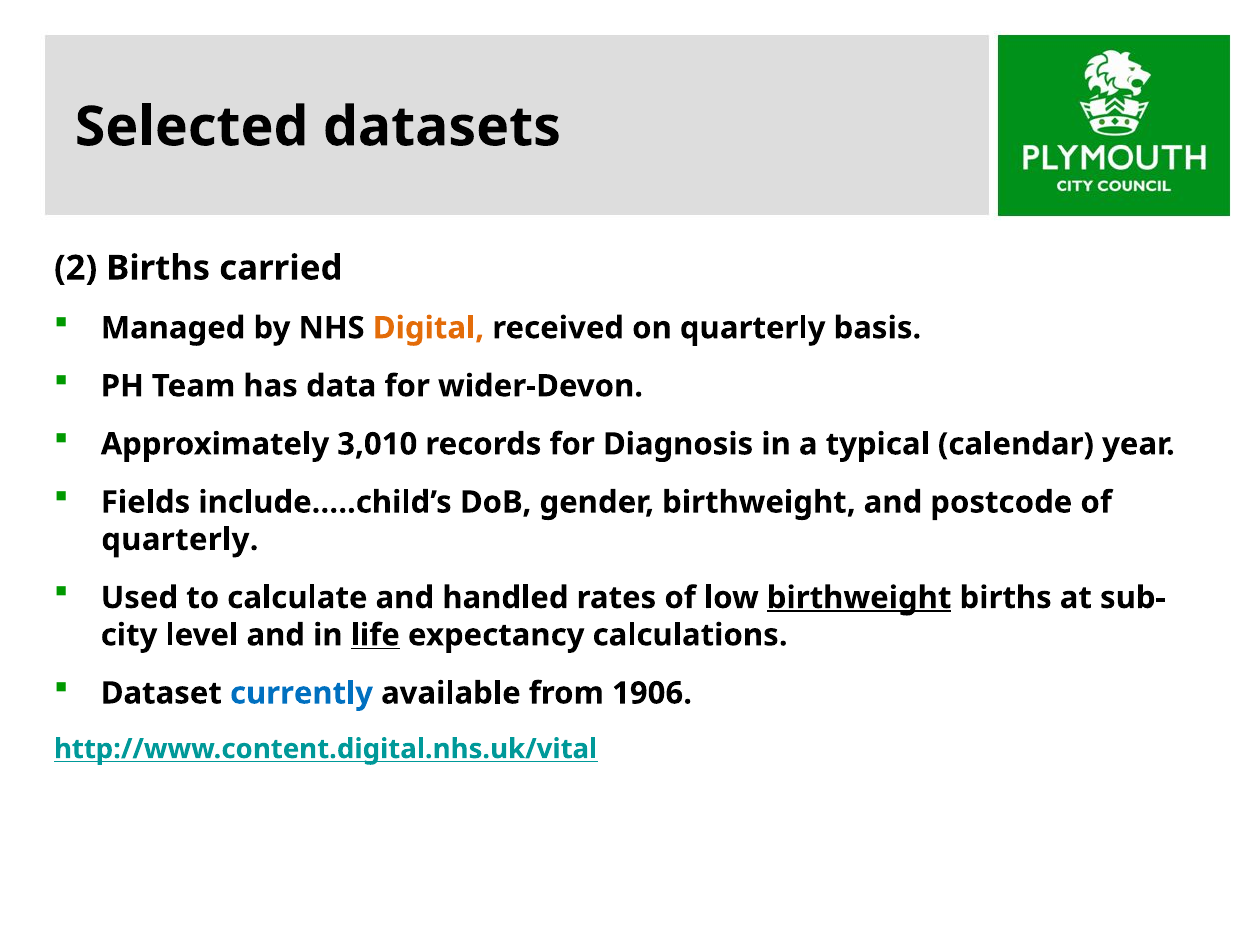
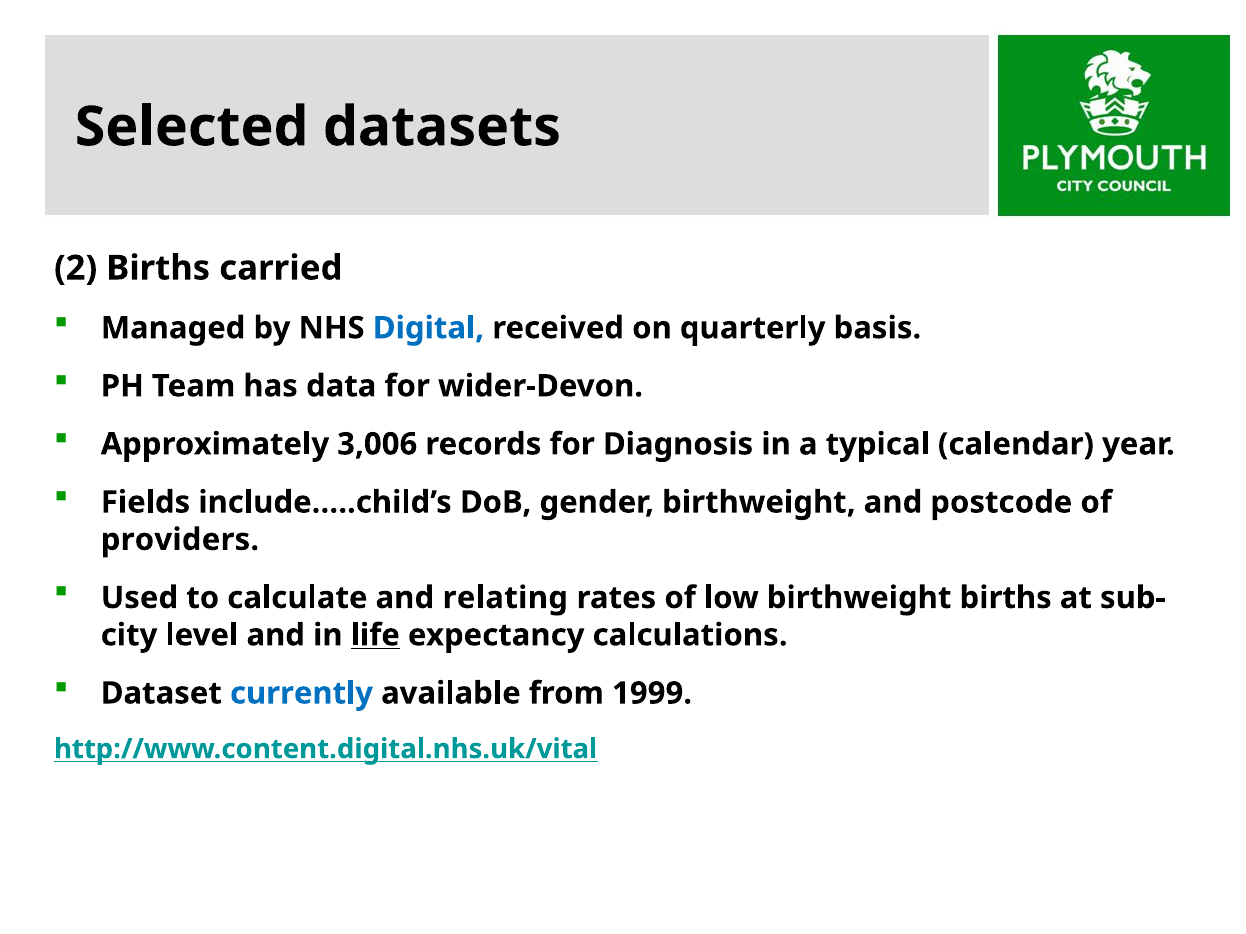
Digital colour: orange -> blue
3,010: 3,010 -> 3,006
quarterly at (180, 540): quarterly -> providers
handled: handled -> relating
birthweight at (859, 598) underline: present -> none
1906: 1906 -> 1999
